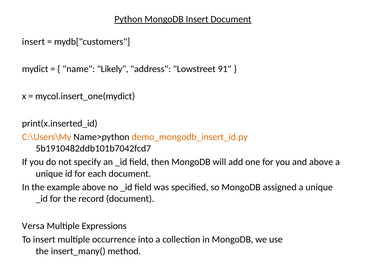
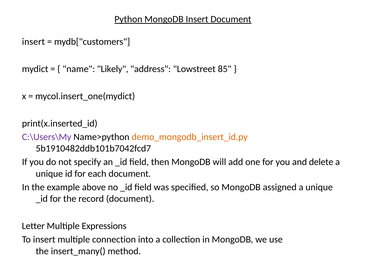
91: 91 -> 85
C:\Users\My colour: orange -> purple
and above: above -> delete
Versa: Versa -> Letter
occurrence: occurrence -> connection
